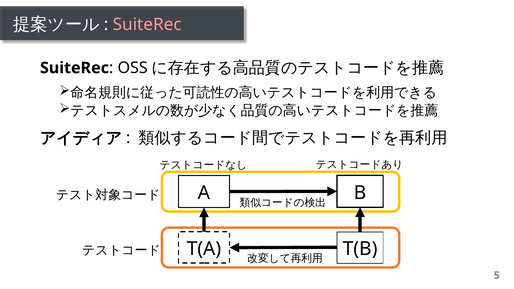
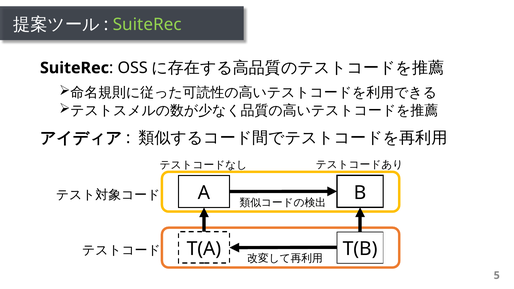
SuiteRec at (147, 25) colour: pink -> light green
